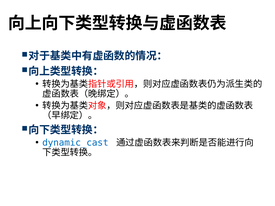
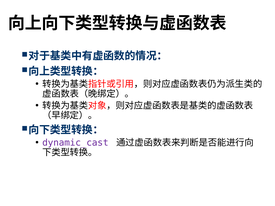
dynamic_cast colour: blue -> purple
